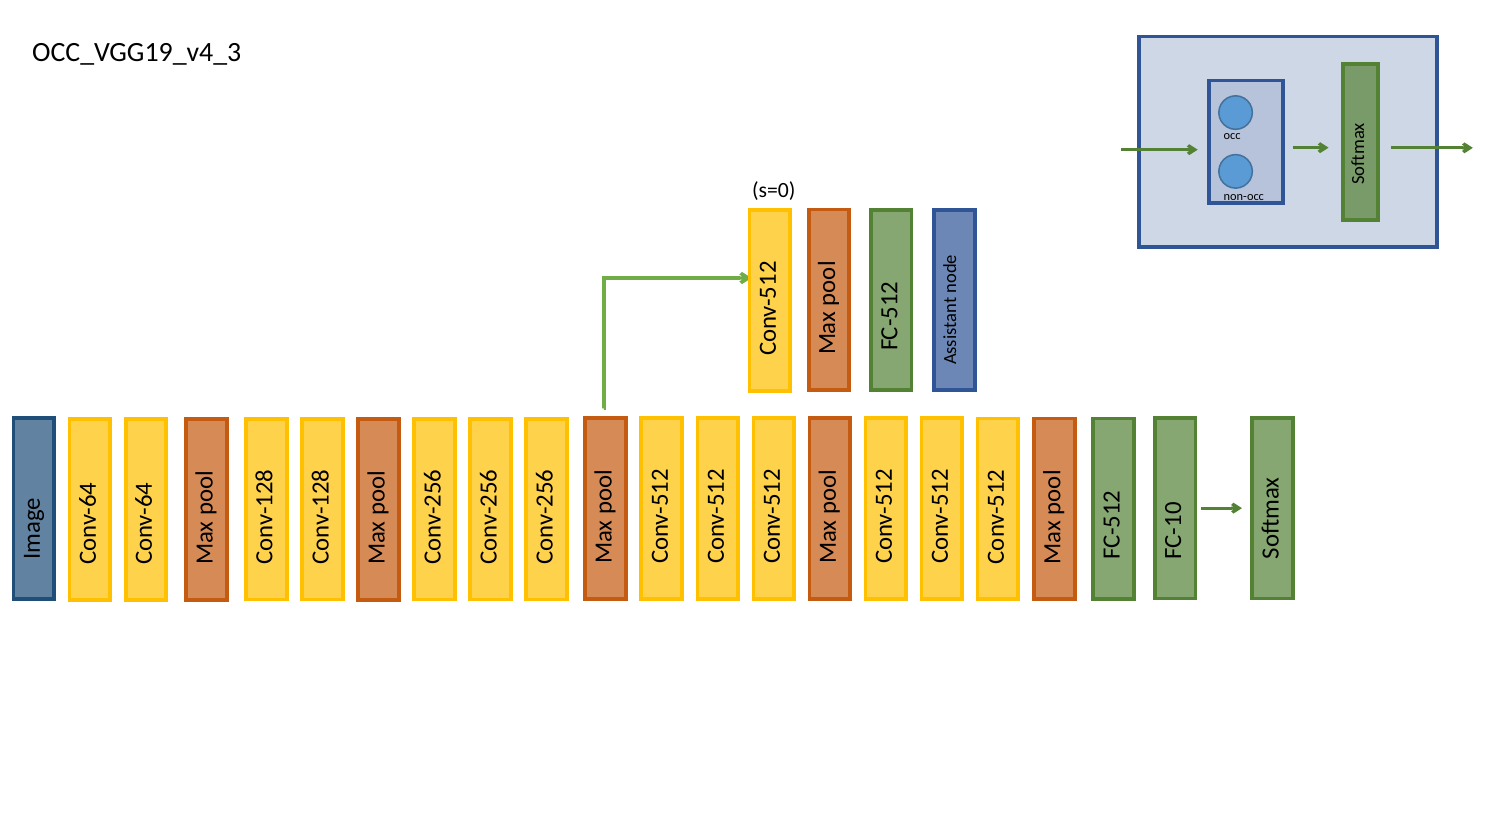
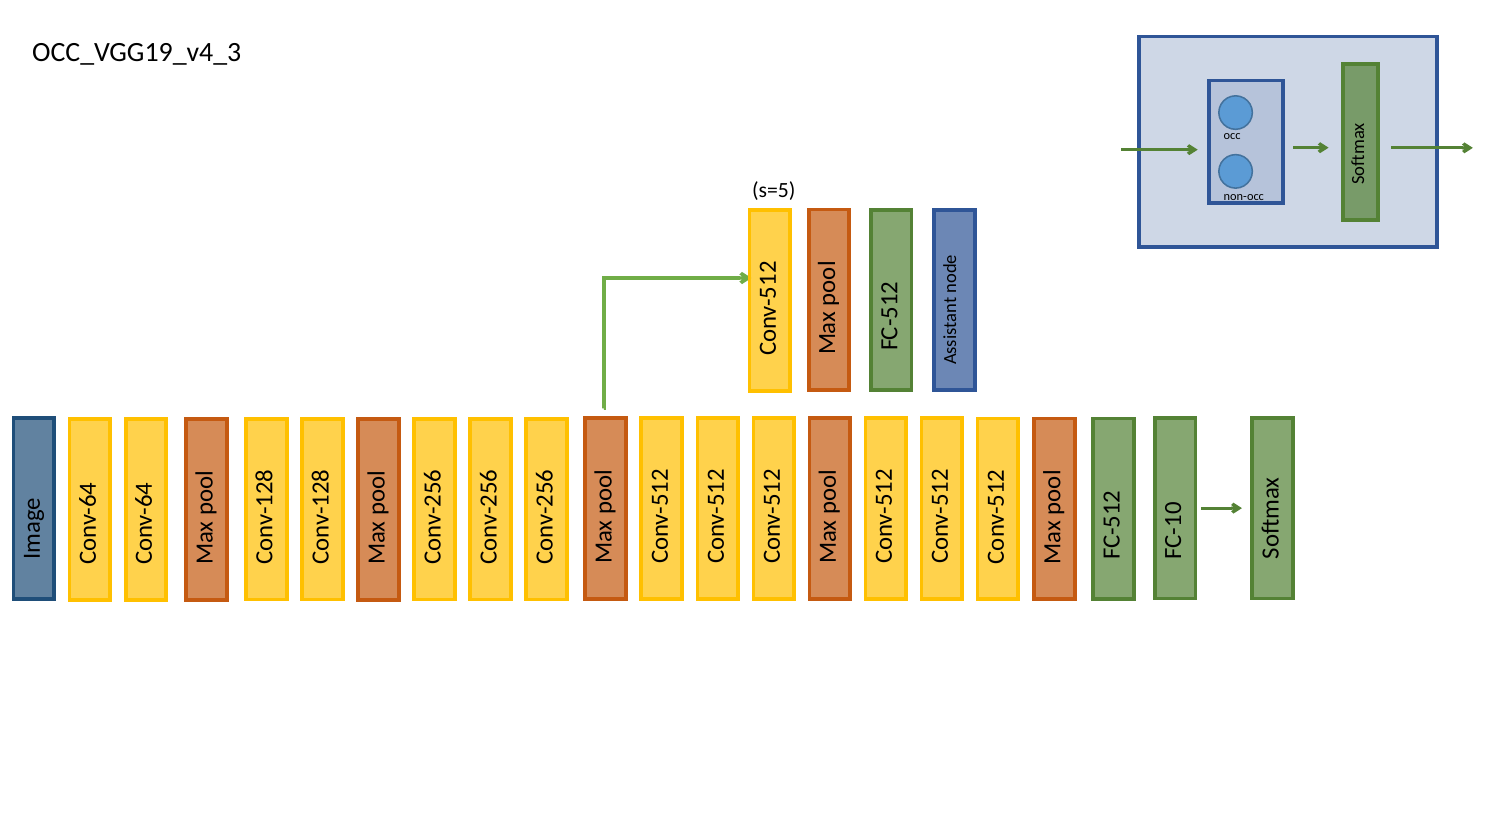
s=0: s=0 -> s=5
